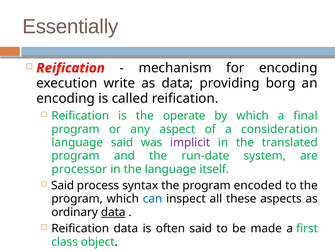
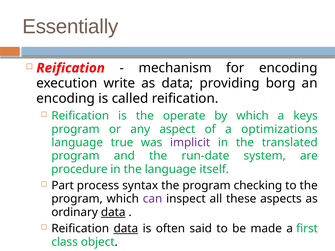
final: final -> keys
consideration: consideration -> optimizations
language said: said -> true
processor: processor -> procedure
Said at (63, 186): Said -> Part
encoded: encoded -> checking
can colour: blue -> purple
data at (126, 229) underline: none -> present
